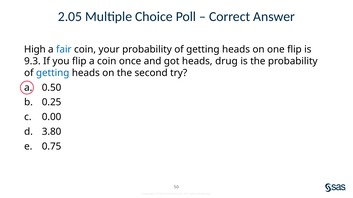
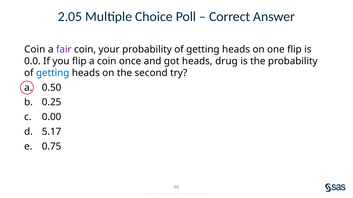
High at (35, 50): High -> Coin
fair colour: blue -> purple
9.3: 9.3 -> 0.0
3.80: 3.80 -> 5.17
